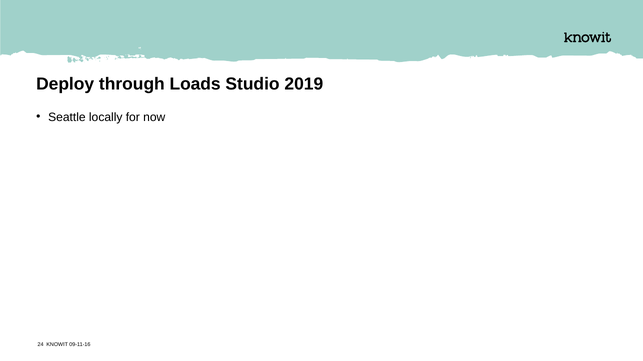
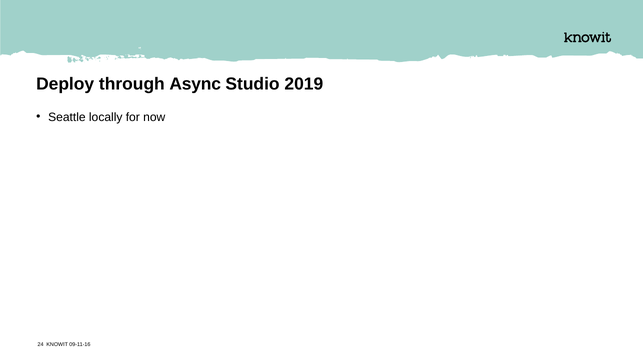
Loads: Loads -> Async
